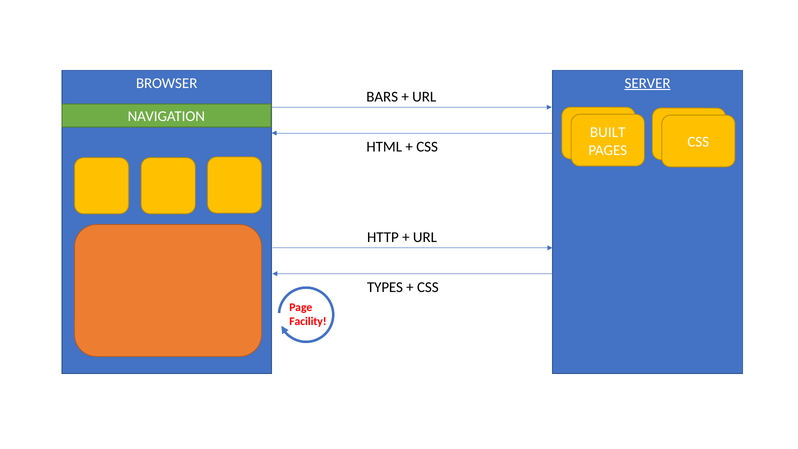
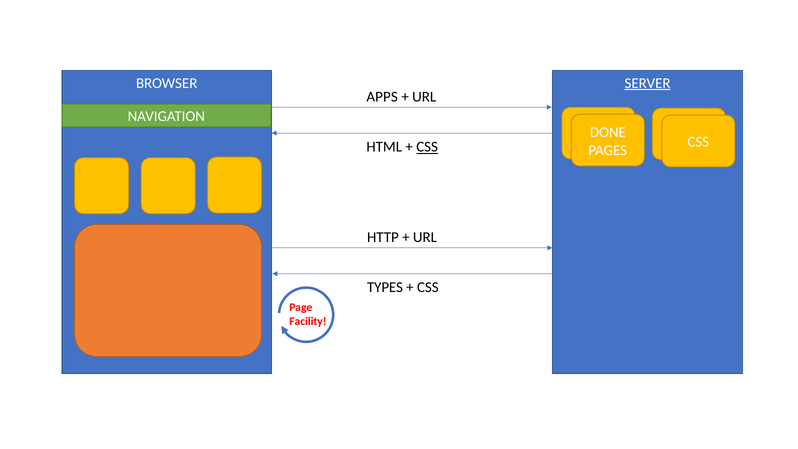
BARS: BARS -> APPS
BUILT: BUILT -> DONE
CSS at (427, 147) underline: none -> present
